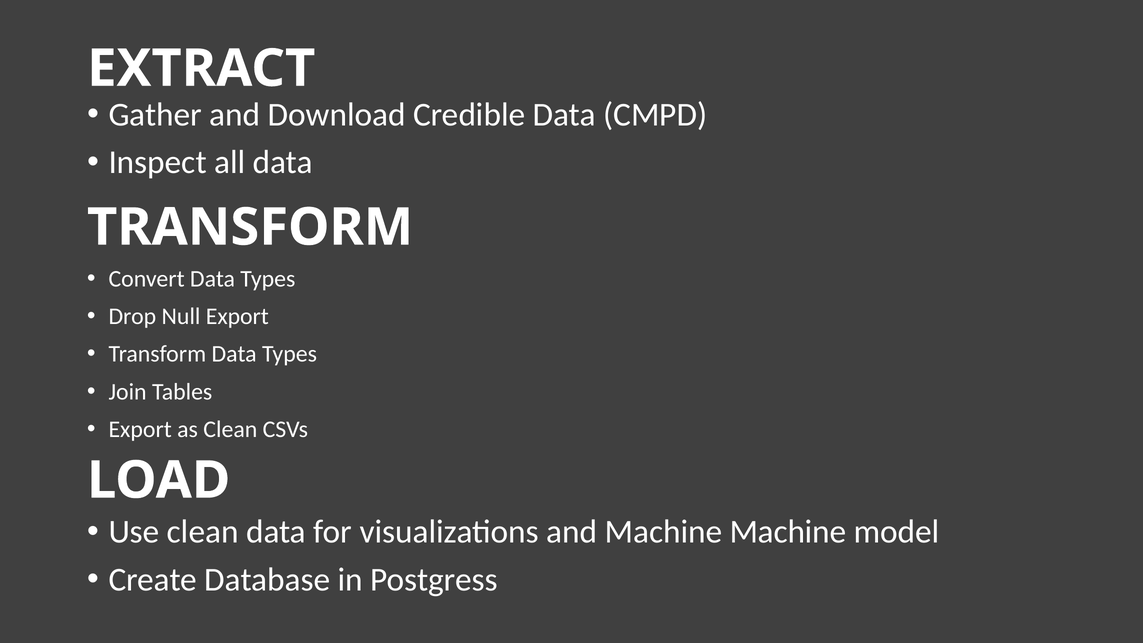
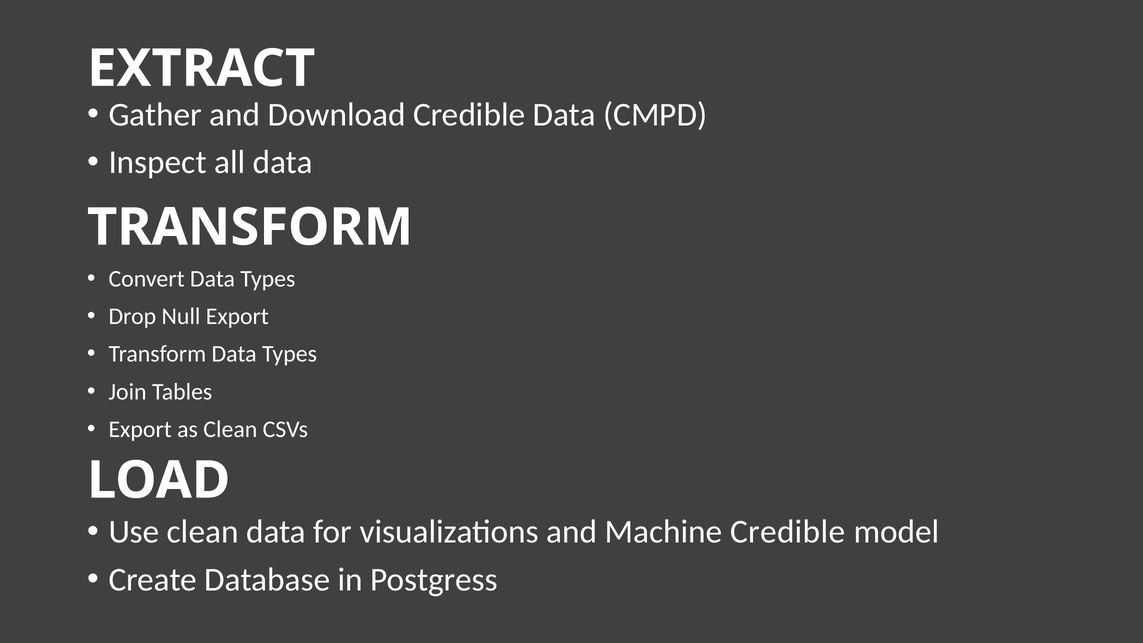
Machine Machine: Machine -> Credible
